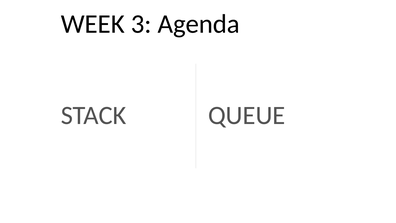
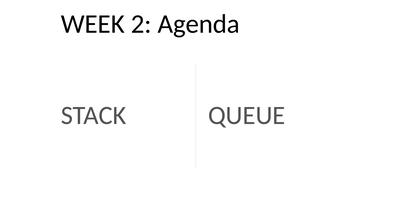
3: 3 -> 2
